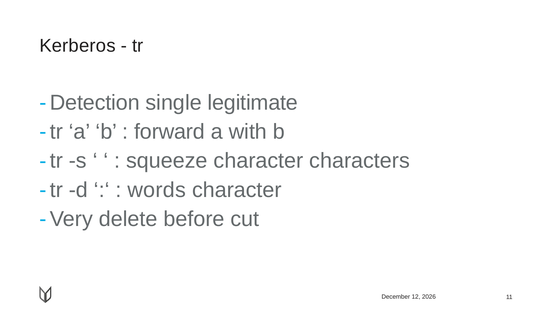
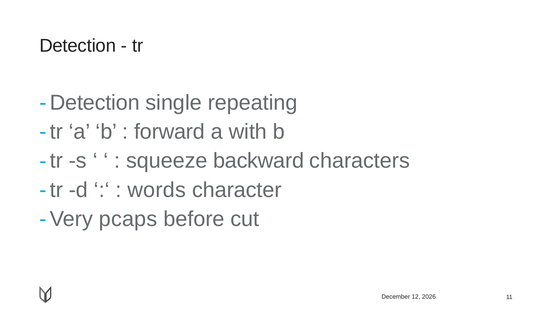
Kerberos at (77, 46): Kerberos -> Detection
legitimate: legitimate -> repeating
squeeze character: character -> backward
delete: delete -> pcaps
